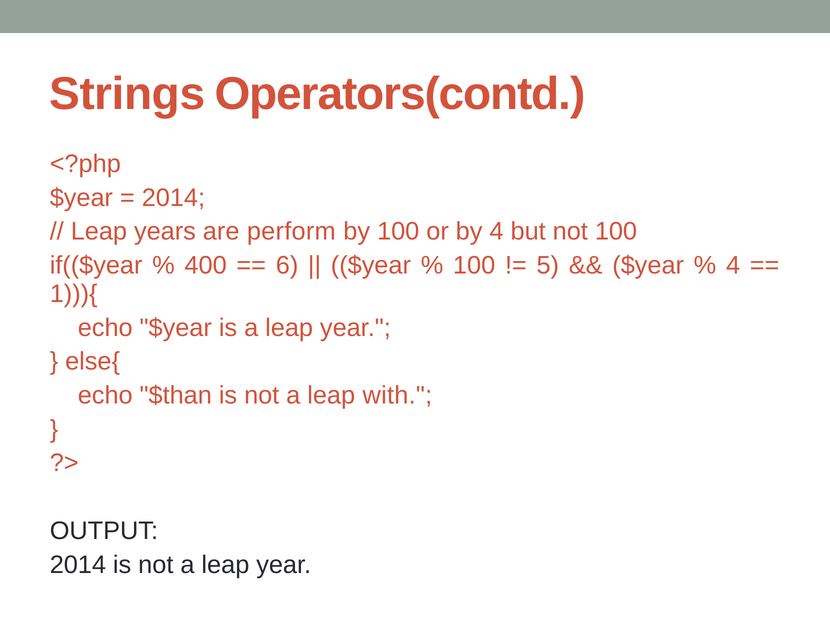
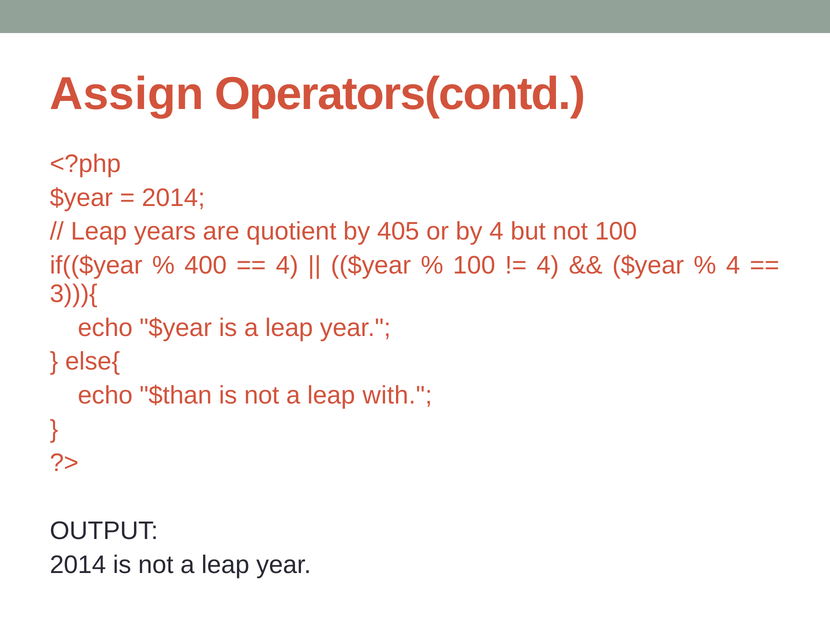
Strings: Strings -> Assign
perform: perform -> quotient
by 100: 100 -> 405
6 at (287, 266): 6 -> 4
5 at (548, 266): 5 -> 4
1))){: 1))){ -> 3))){
